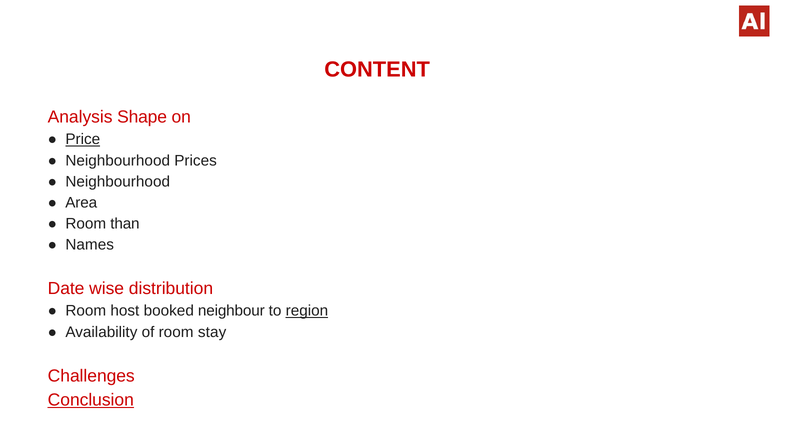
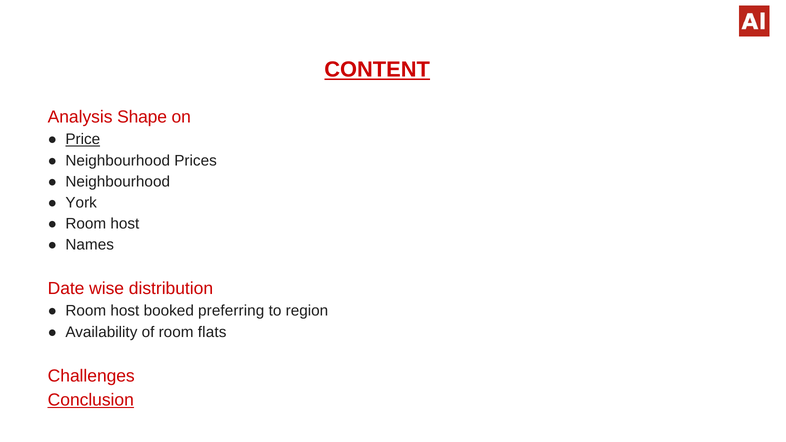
CONTENT underline: none -> present
Area: Area -> York
than at (125, 224): than -> host
neighbour: neighbour -> preferring
region underline: present -> none
stay: stay -> flats
